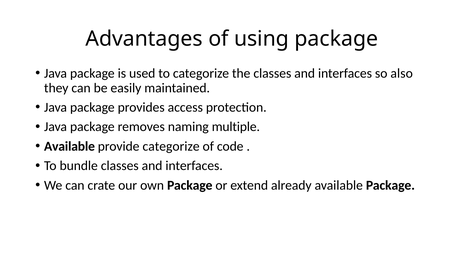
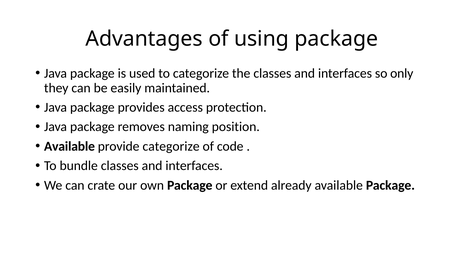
also: also -> only
multiple: multiple -> position
